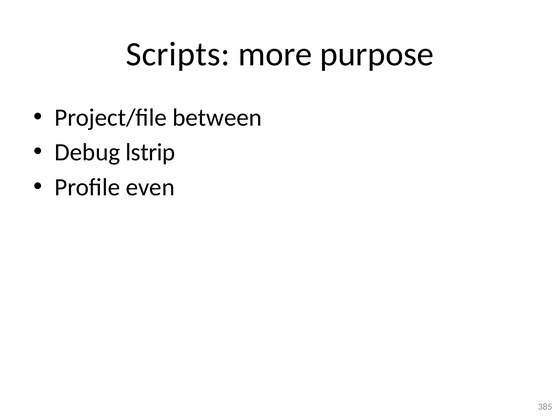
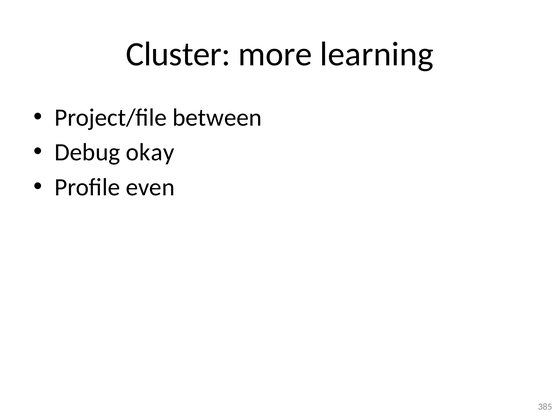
Scripts: Scripts -> Cluster
purpose: purpose -> learning
lstrip: lstrip -> okay
